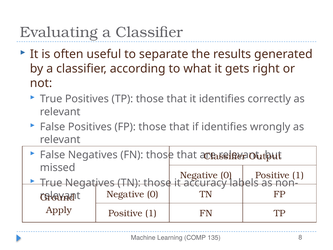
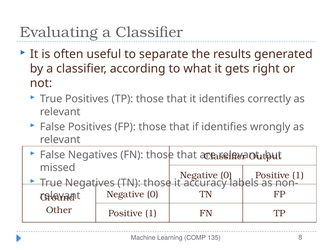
Apply: Apply -> Other
